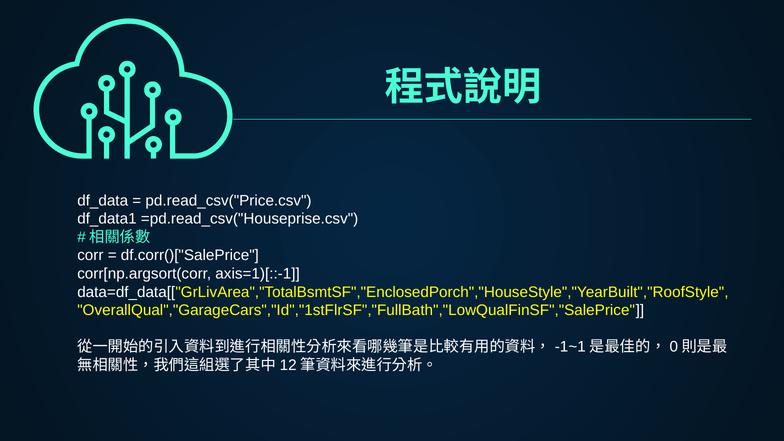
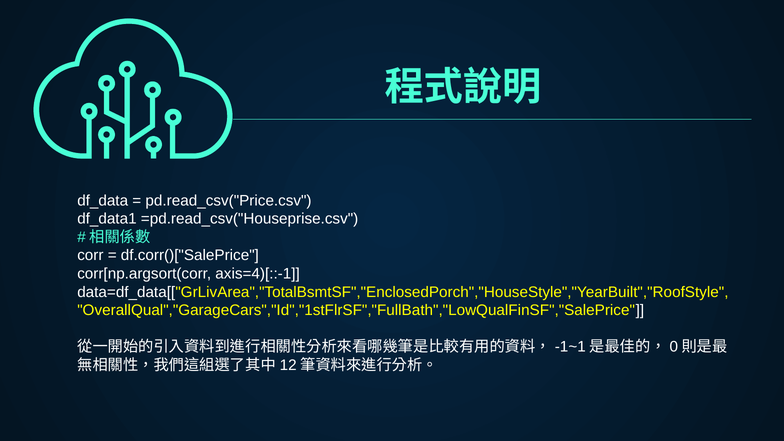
axis=1)[::-1: axis=1)[::-1 -> axis=4)[::-1
